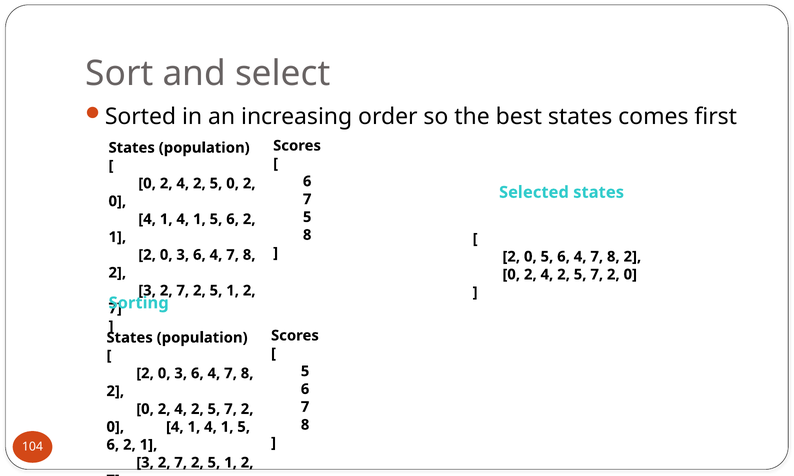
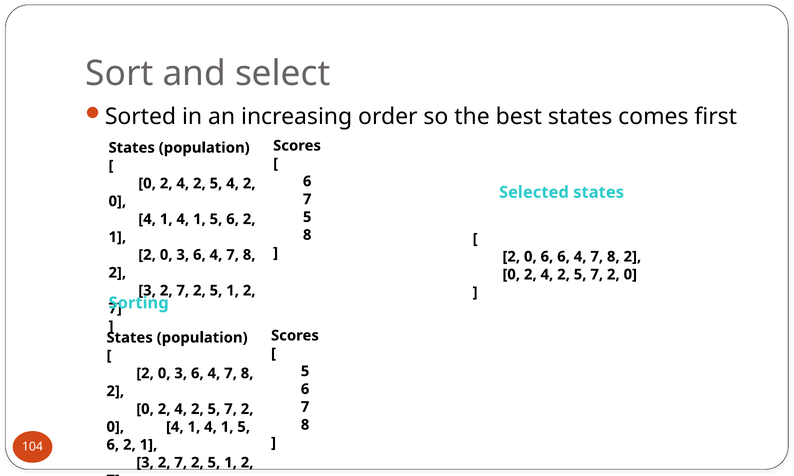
5 0: 0 -> 4
0 5: 5 -> 6
